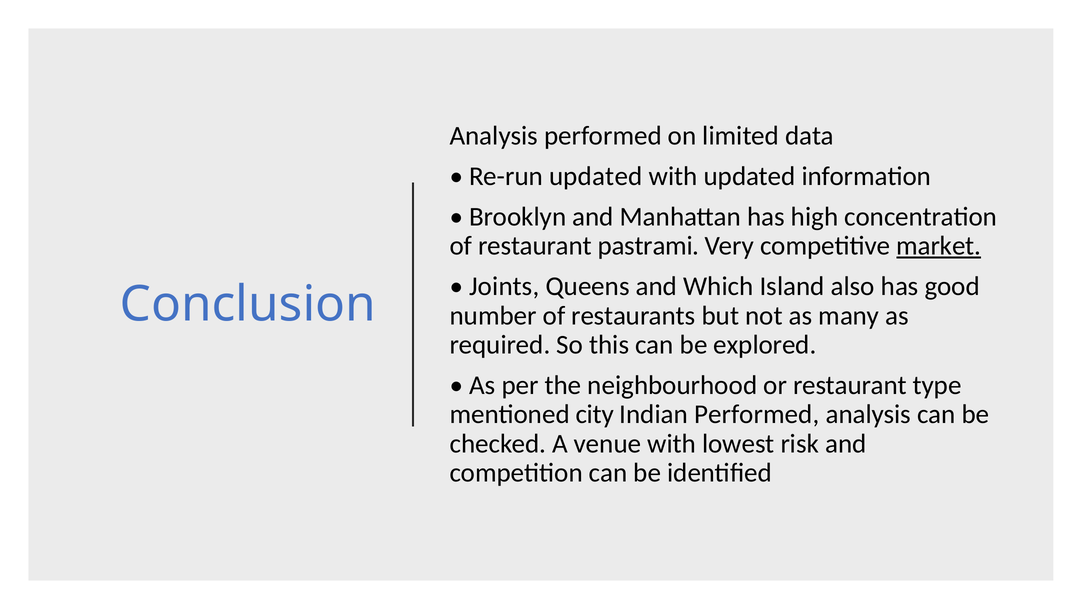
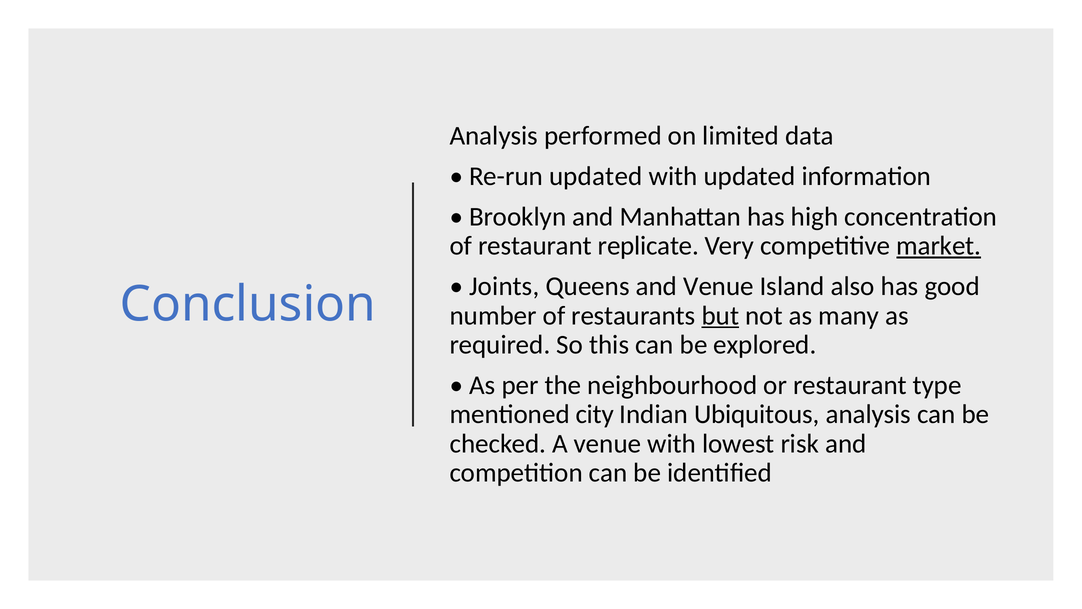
pastrami: pastrami -> replicate
and Which: Which -> Venue
but underline: none -> present
Indian Performed: Performed -> Ubiquitous
